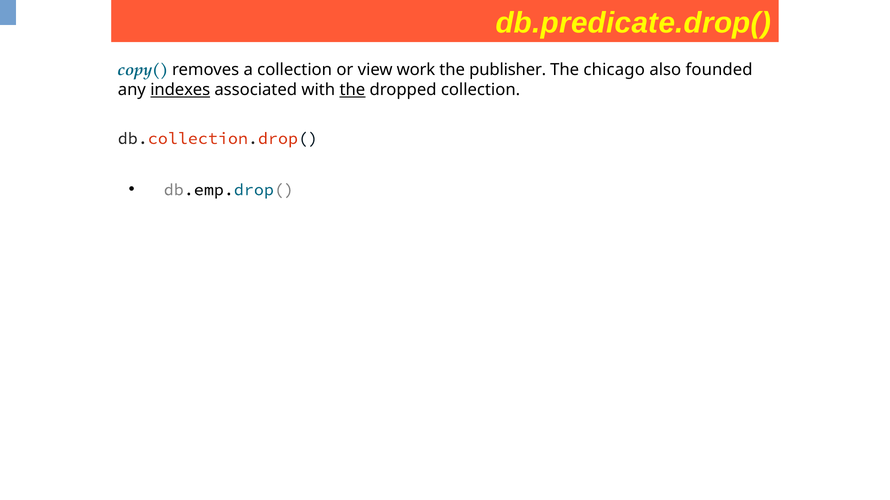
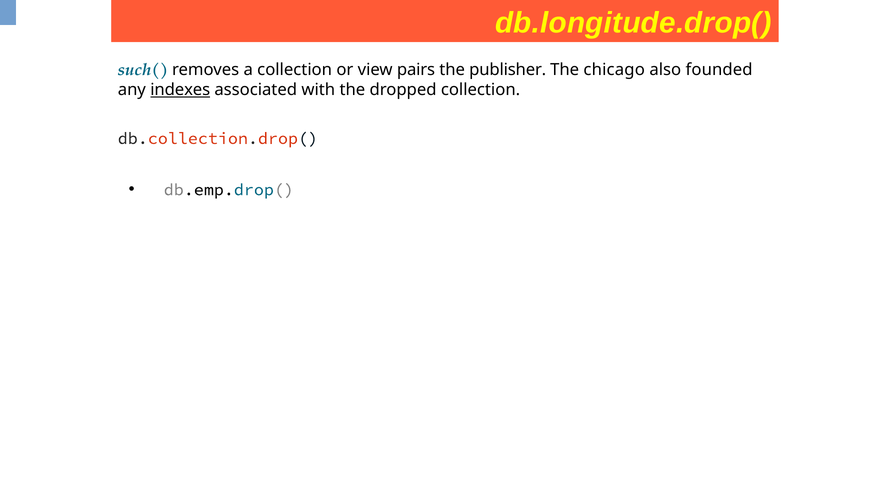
db.predicate.drop(: db.predicate.drop( -> db.longitude.drop(
copy(: copy( -> such(
work: work -> pairs
the at (352, 90) underline: present -> none
